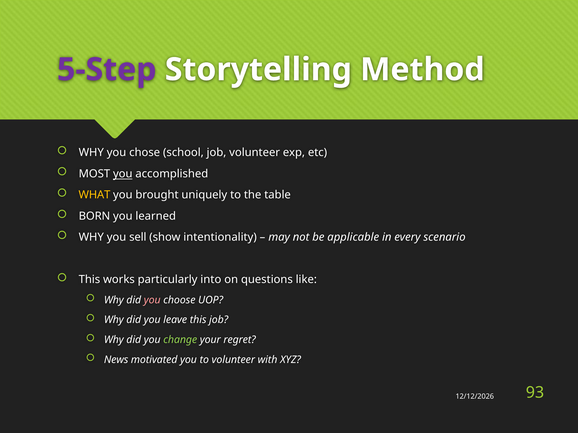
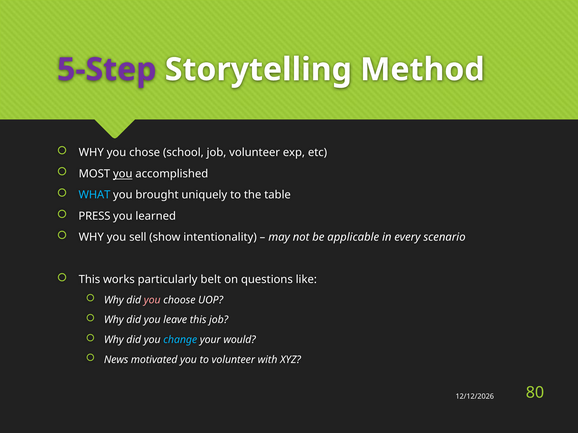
WHAT colour: yellow -> light blue
BORN: BORN -> PRESS
into: into -> belt
change colour: light green -> light blue
regret: regret -> would
93: 93 -> 80
